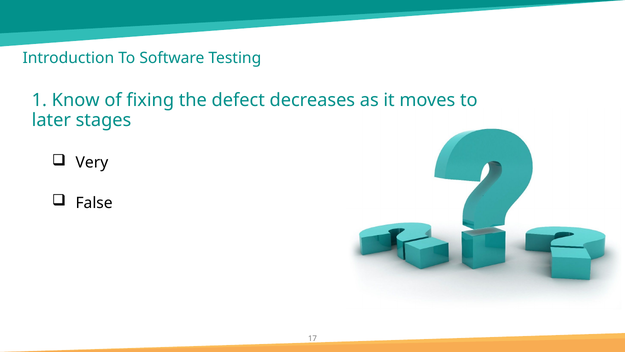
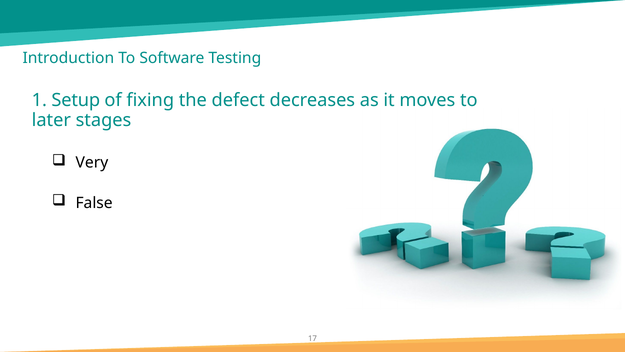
Know: Know -> Setup
